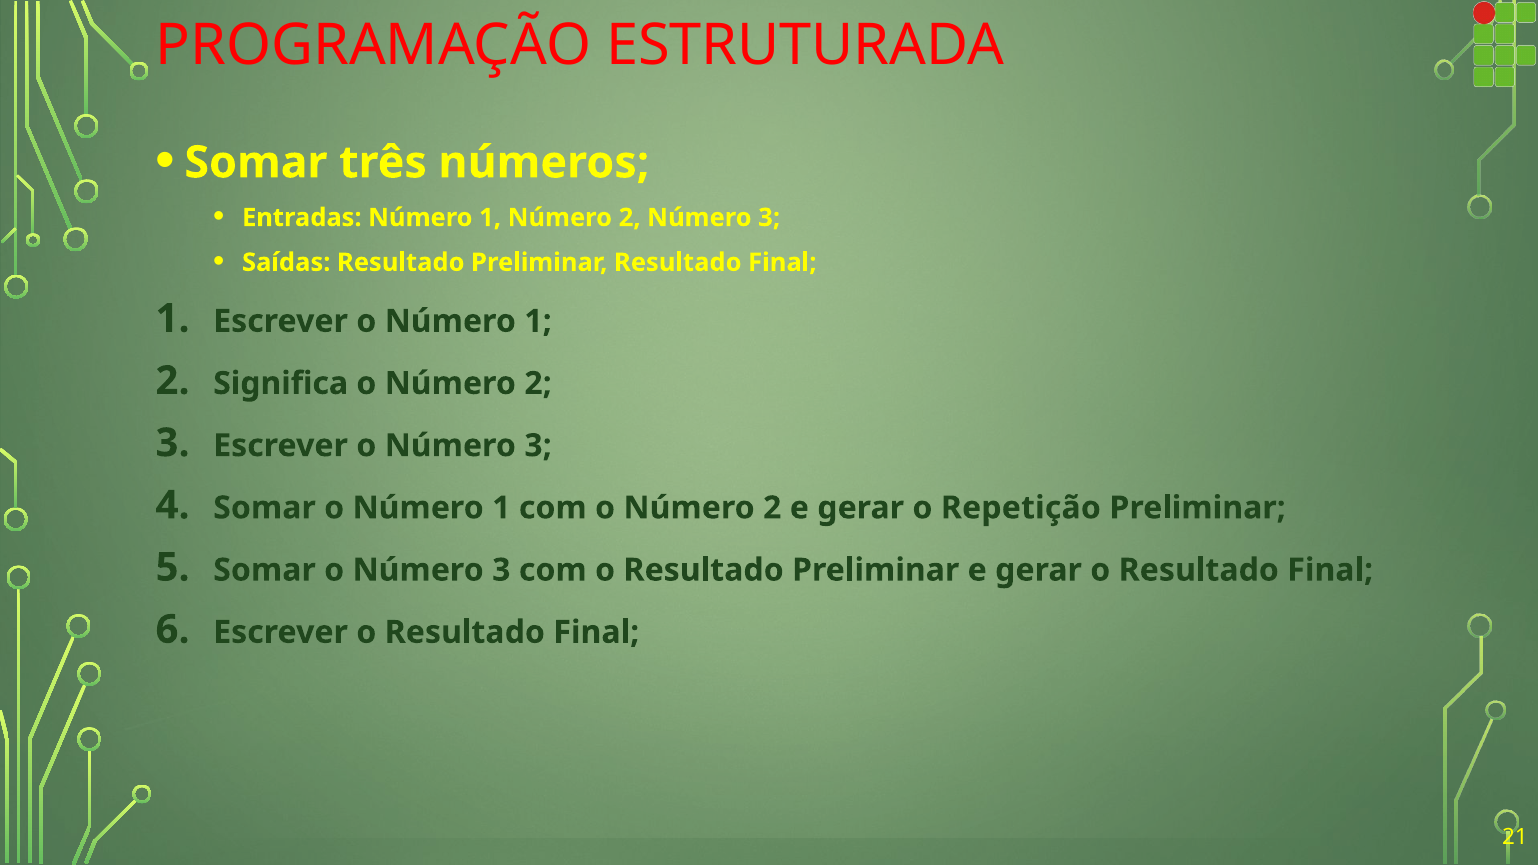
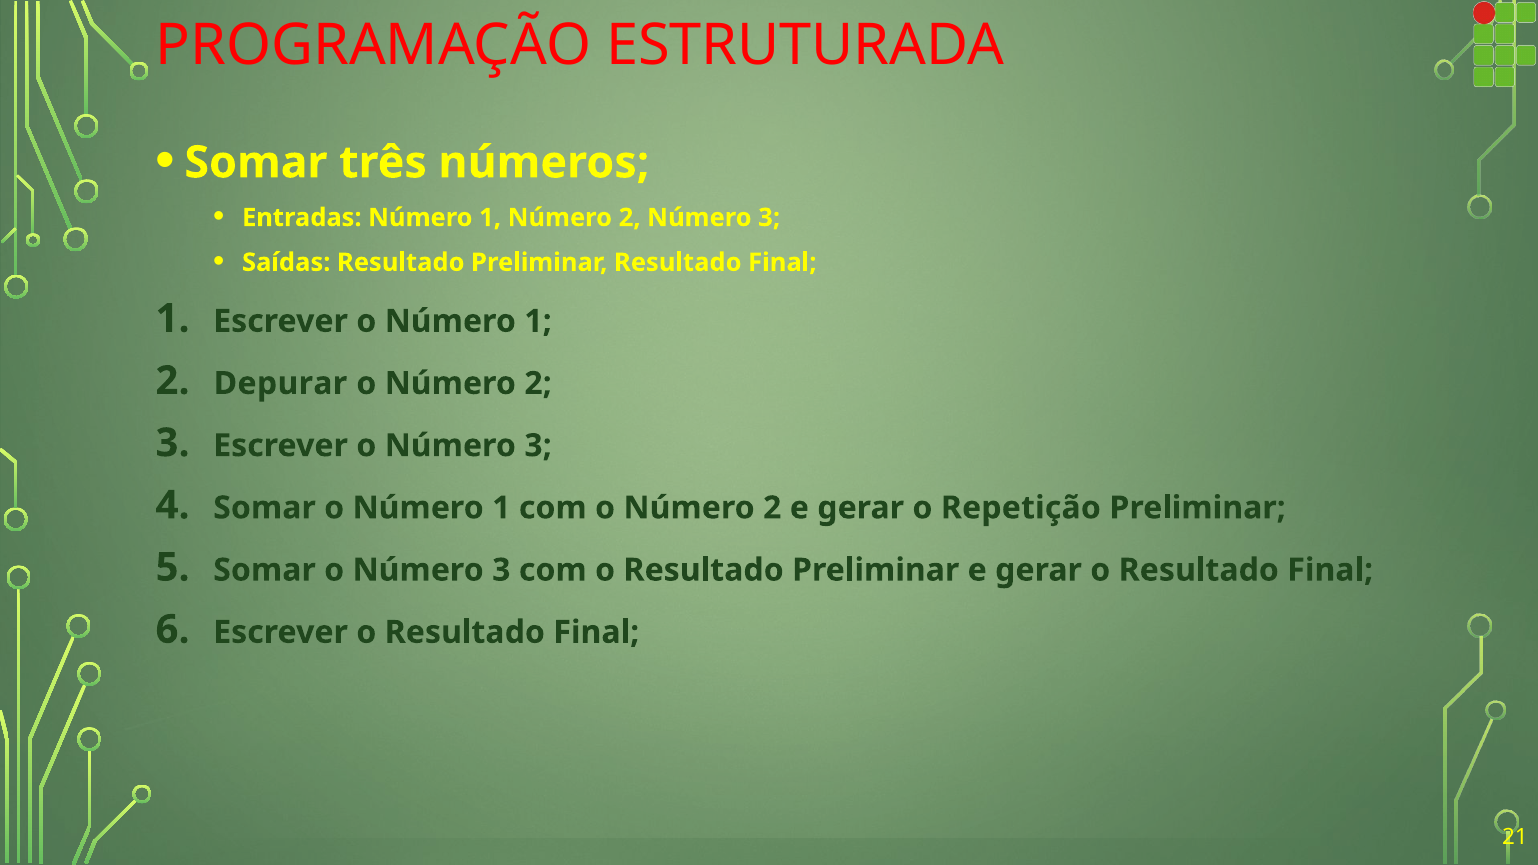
Significa: Significa -> Depurar
